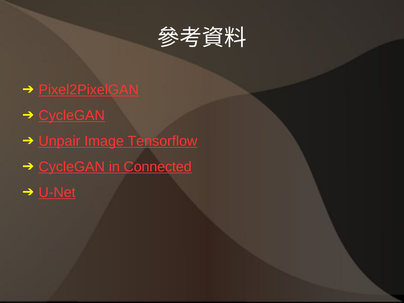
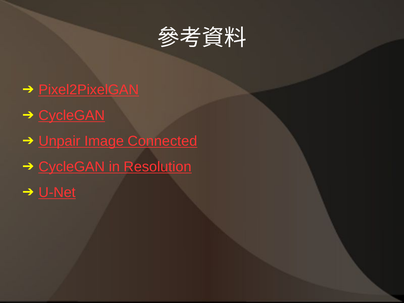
Tensorflow: Tensorflow -> Connected
Connected: Connected -> Resolution
